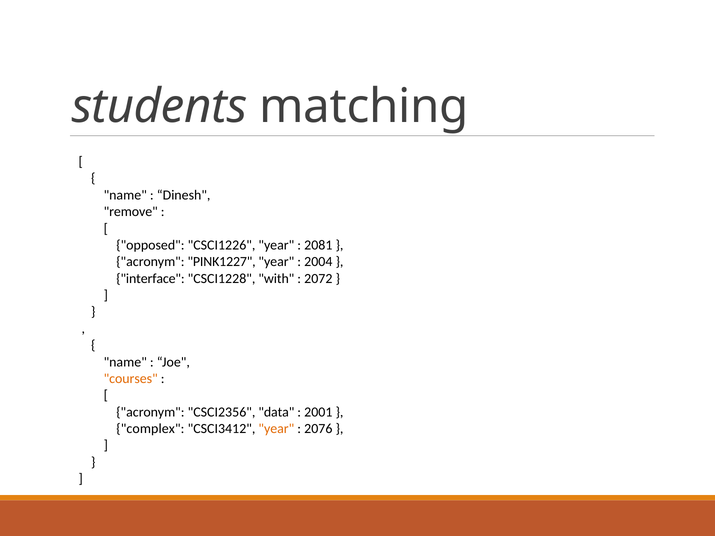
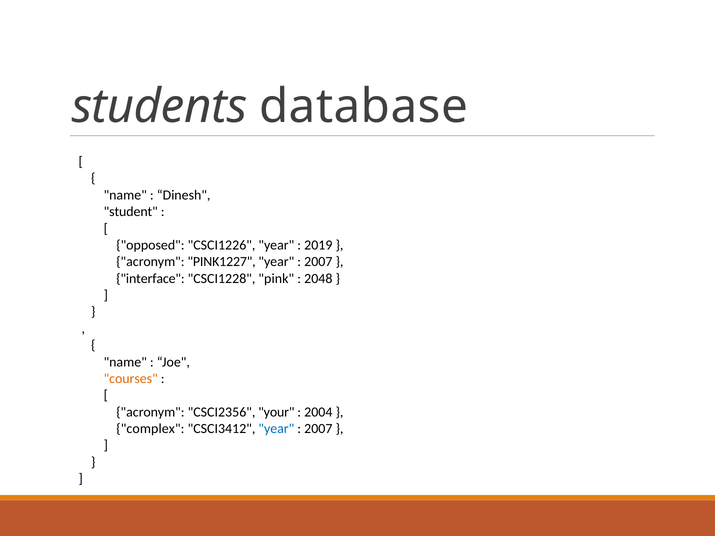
matching: matching -> database
remove: remove -> student
2081: 2081 -> 2019
2004 at (318, 262): 2004 -> 2007
with: with -> pink
2072: 2072 -> 2048
data: data -> your
2001: 2001 -> 2004
year at (276, 429) colour: orange -> blue
2076 at (318, 429): 2076 -> 2007
